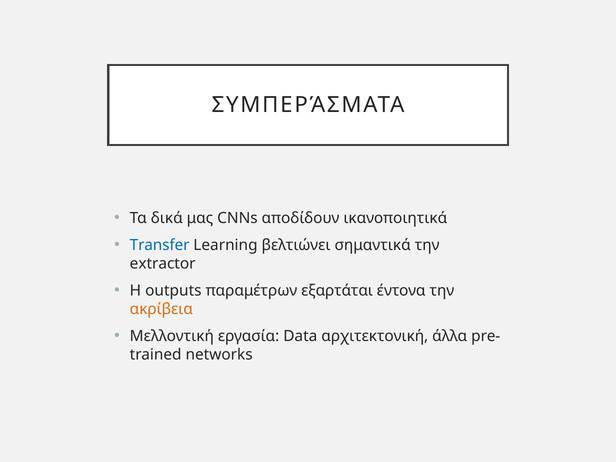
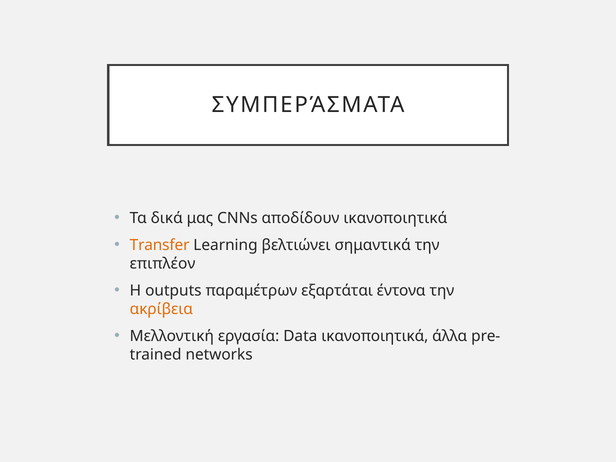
Transfer colour: blue -> orange
extractor: extractor -> επιπλέον
Data αρχιτεκτονική: αρχιτεκτονική -> ικανοποιητικά
